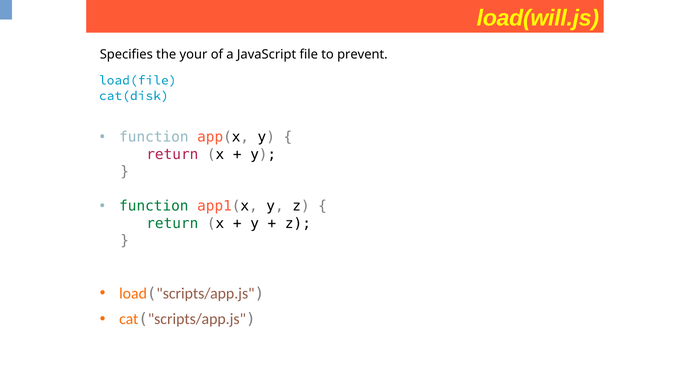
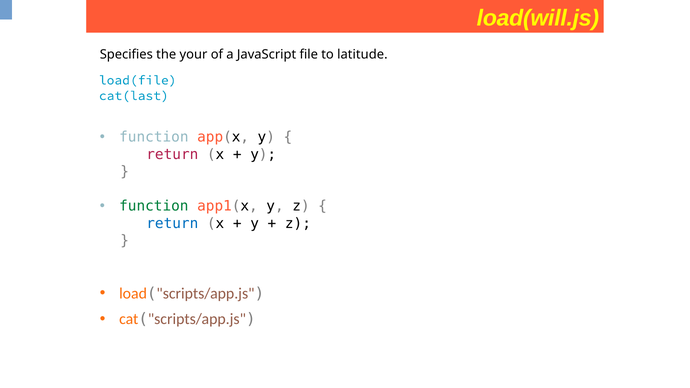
prevent: prevent -> latitude
cat(disk: cat(disk -> cat(last
return at (172, 224) colour: green -> blue
